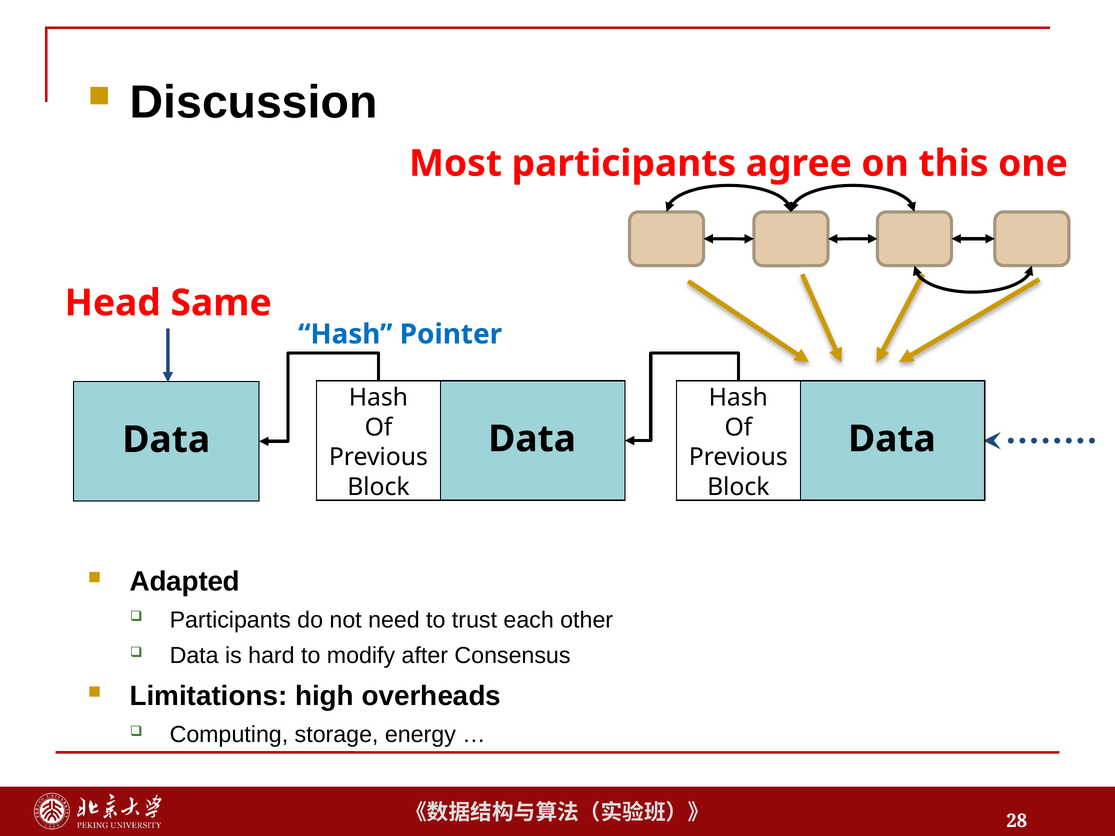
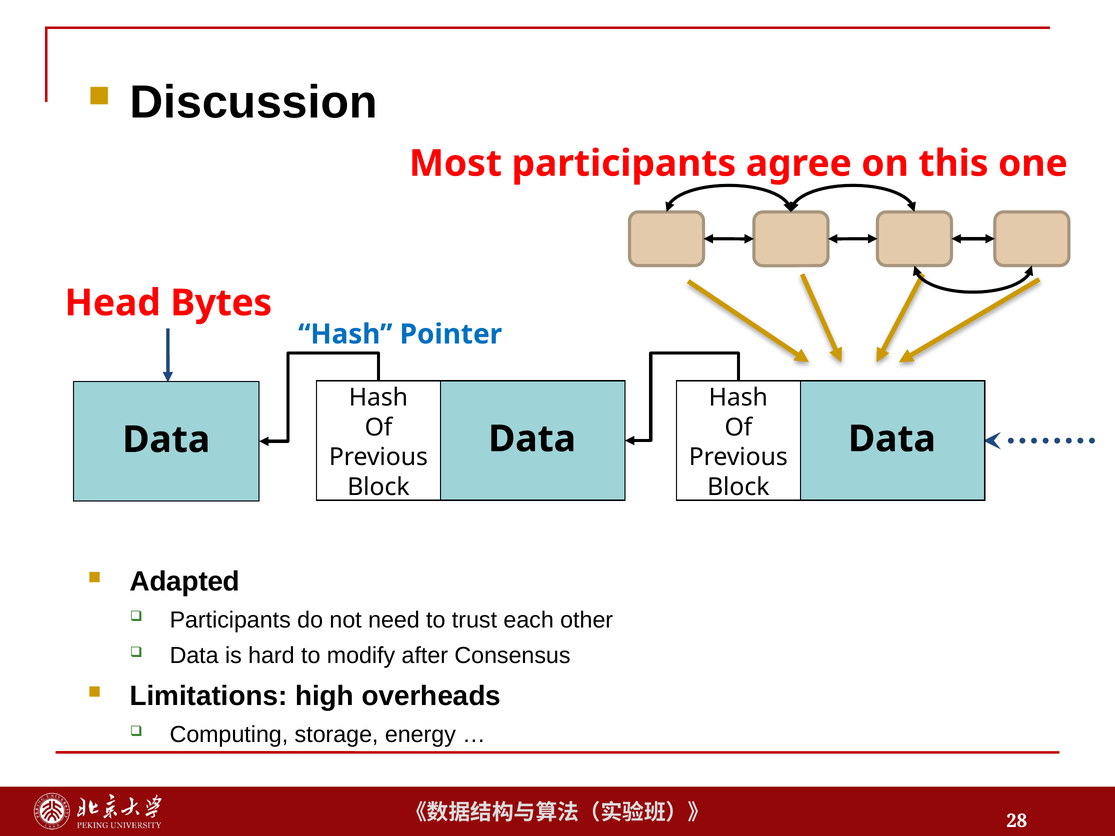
Same: Same -> Bytes
